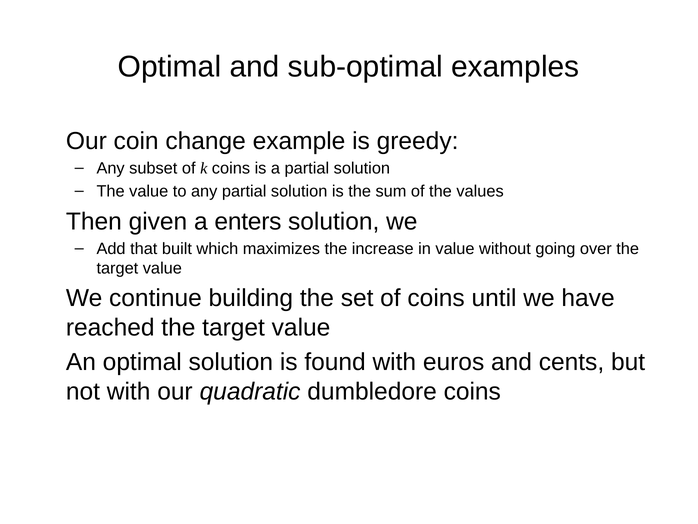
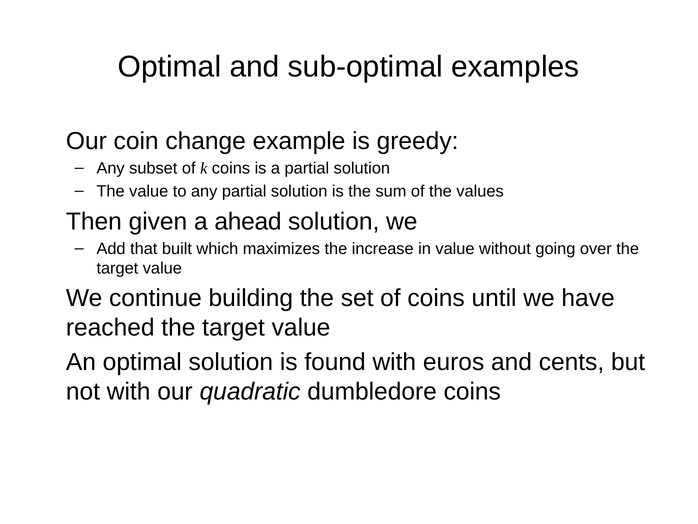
enters: enters -> ahead
